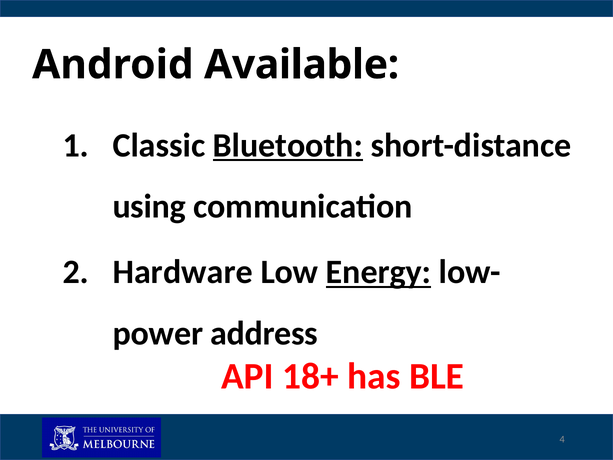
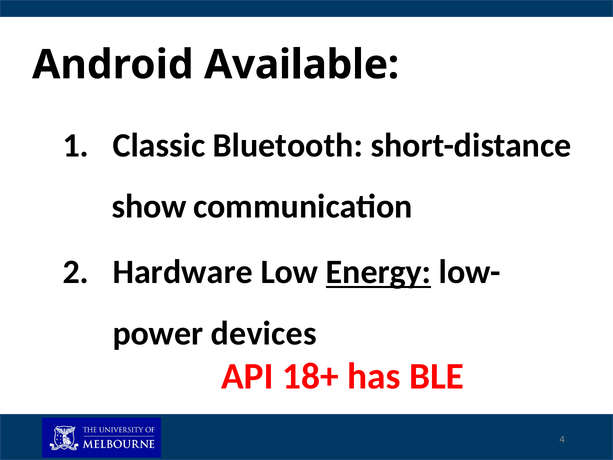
Bluetooth underline: present -> none
using: using -> show
address: address -> devices
